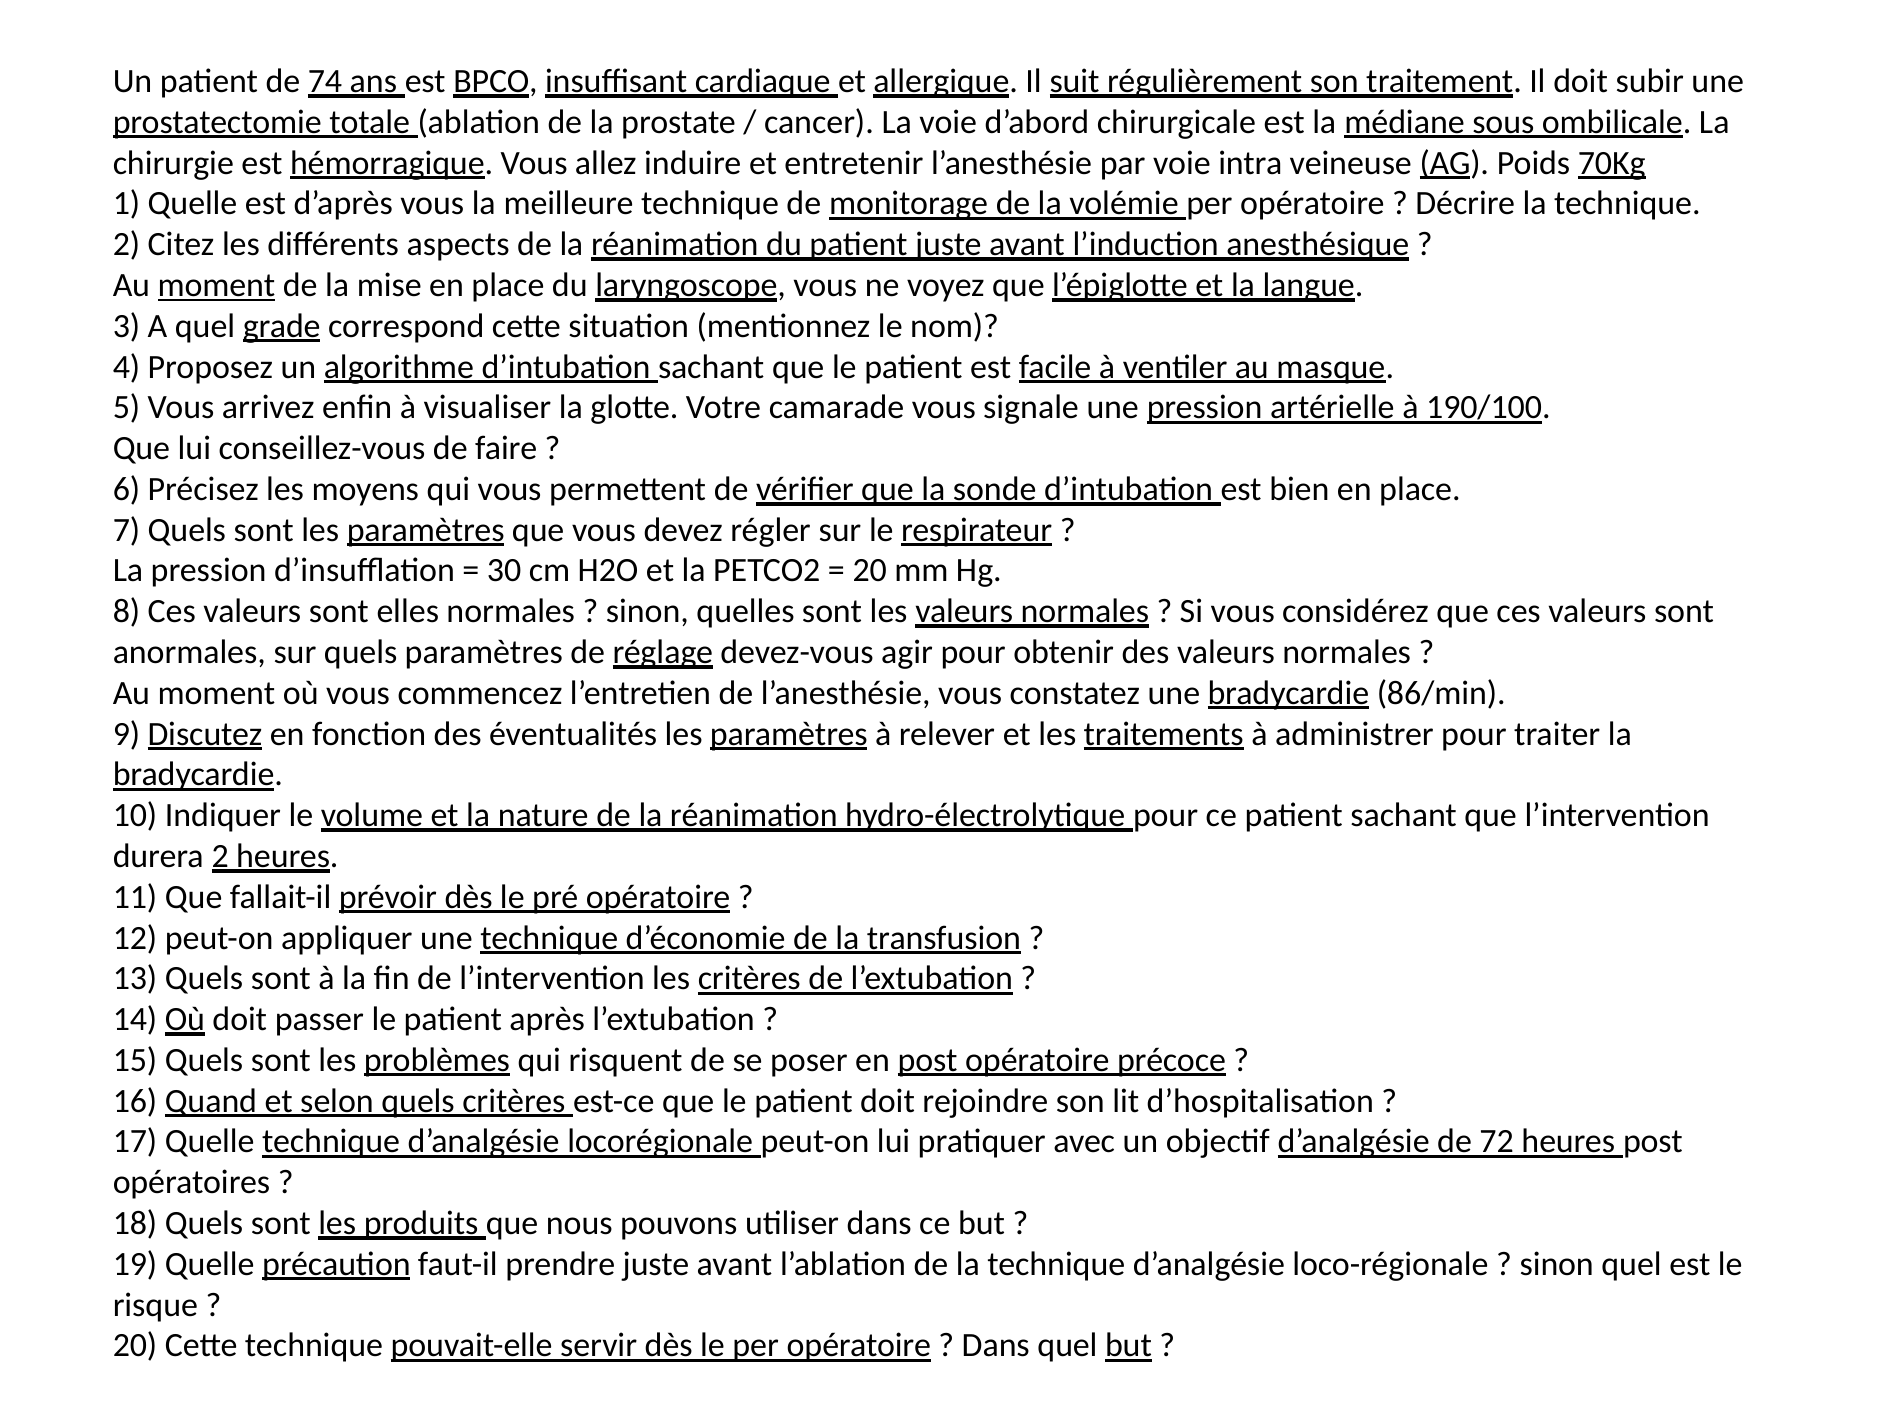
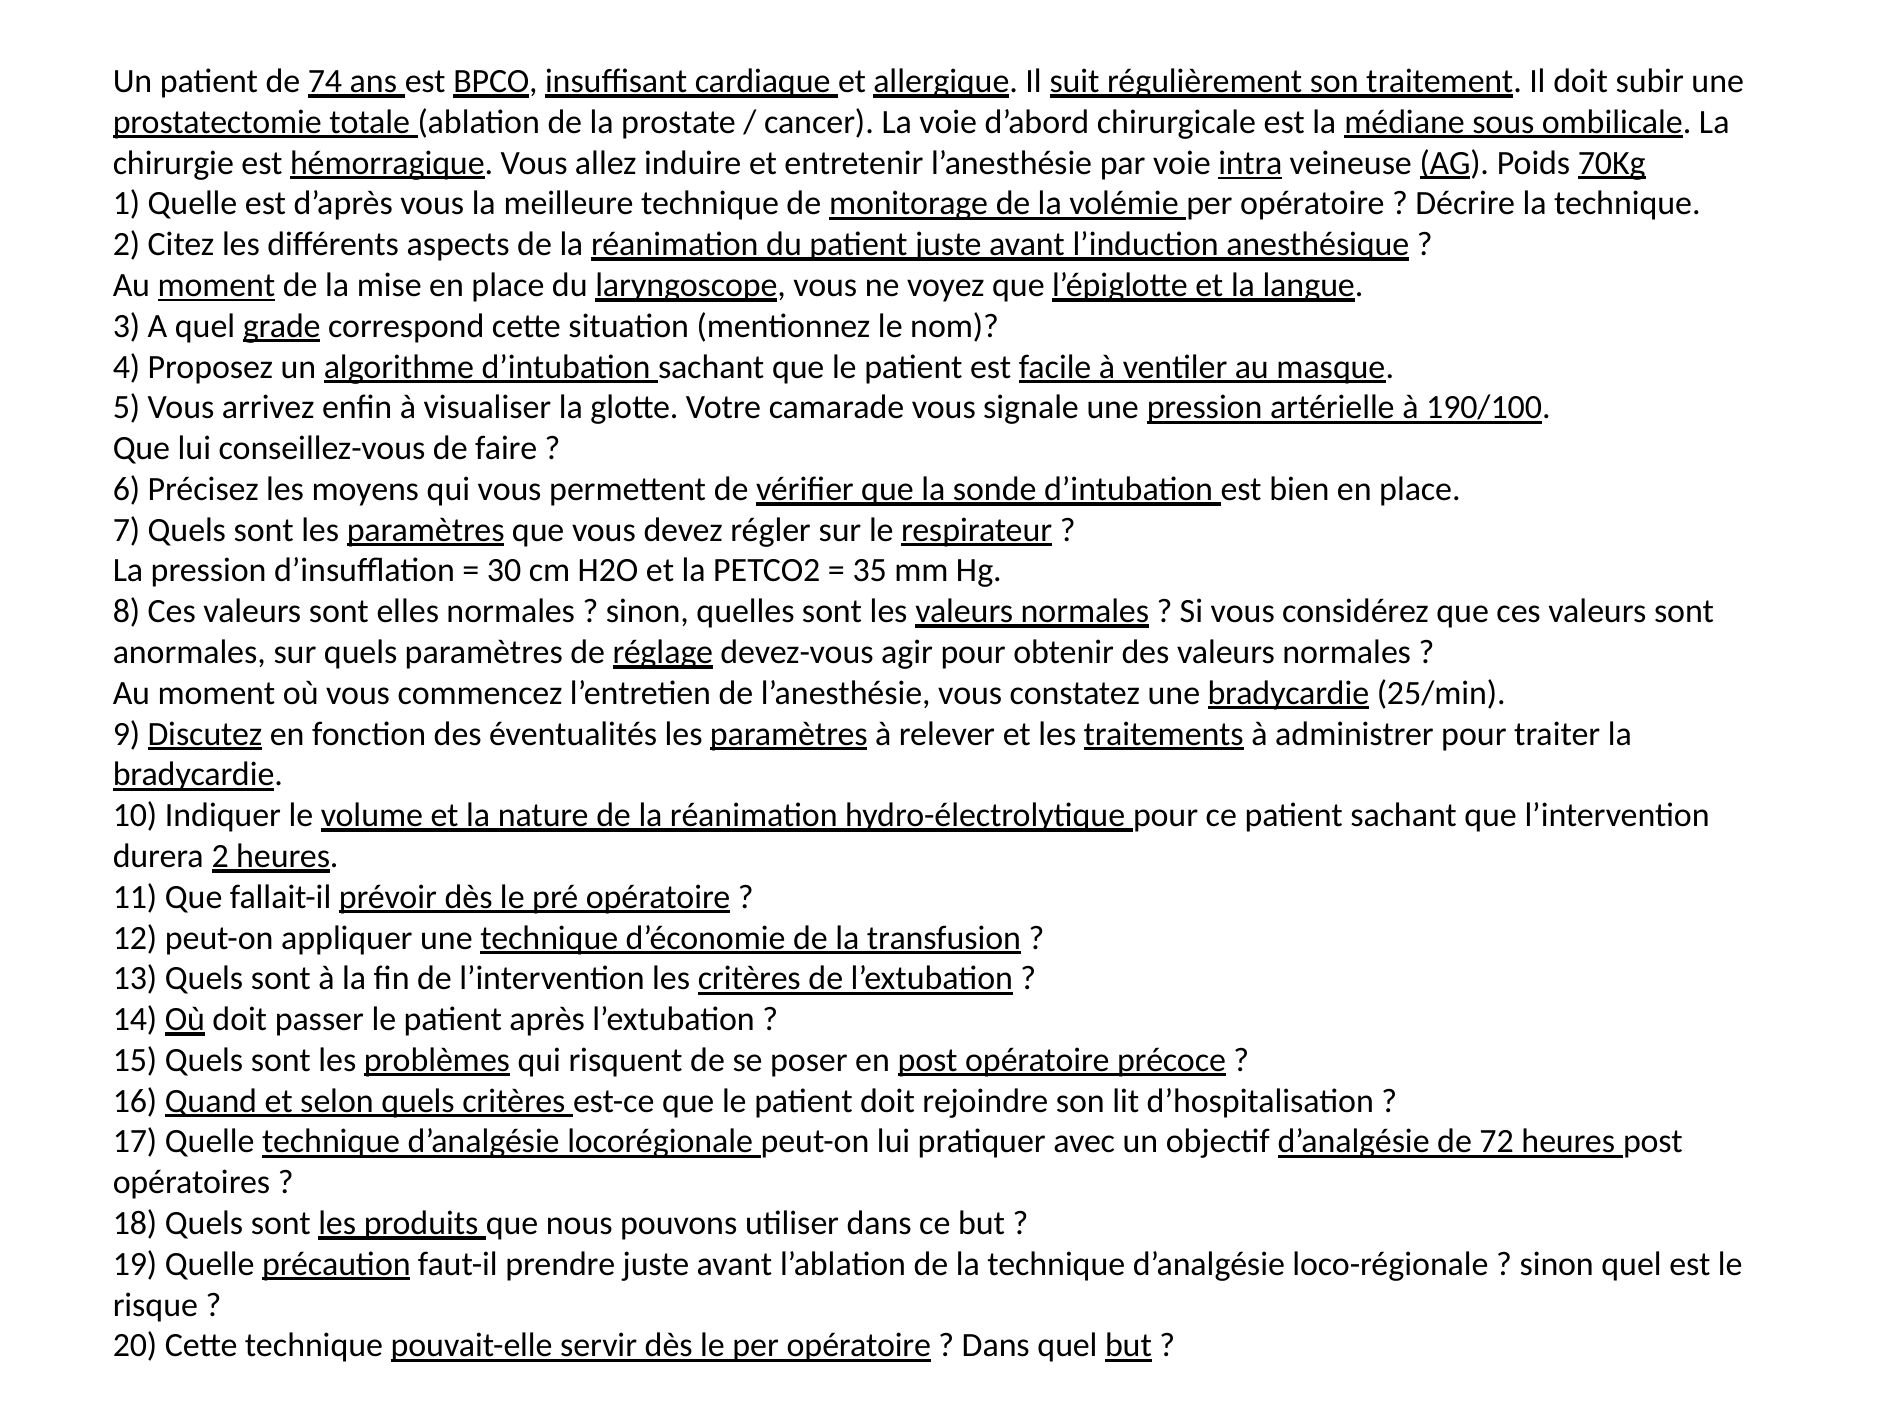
intra underline: none -> present
20 at (870, 571): 20 -> 35
86/min: 86/min -> 25/min
